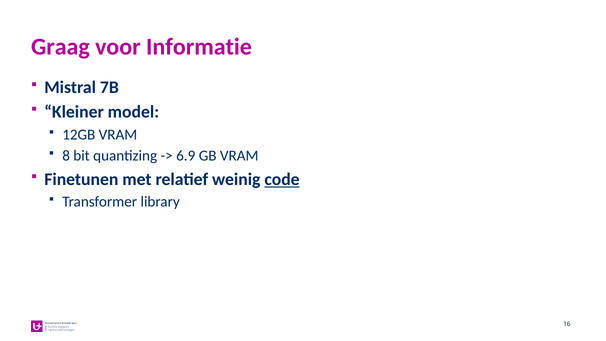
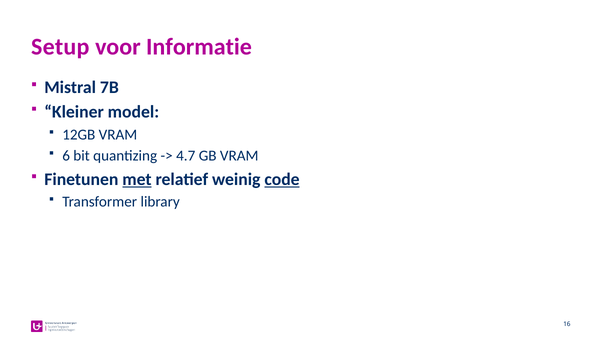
Graag: Graag -> Setup
8: 8 -> 6
6.9: 6.9 -> 4.7
met underline: none -> present
